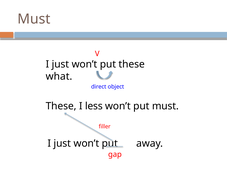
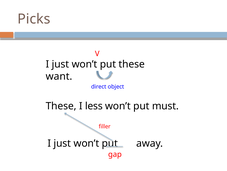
Must at (34, 19): Must -> Picks
what: what -> want
